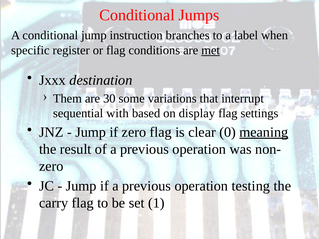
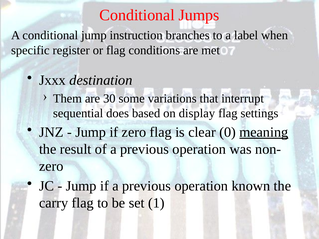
met underline: present -> none
with: with -> does
testing: testing -> known
